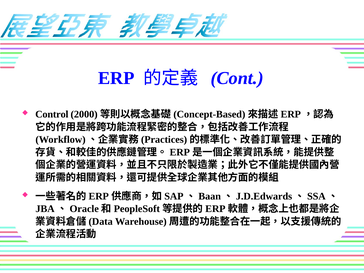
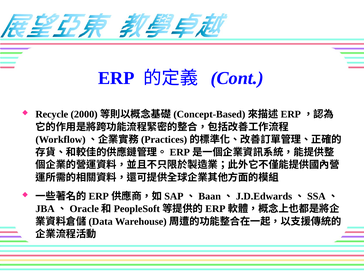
Control: Control -> Recycle
